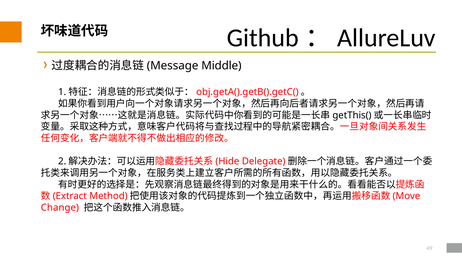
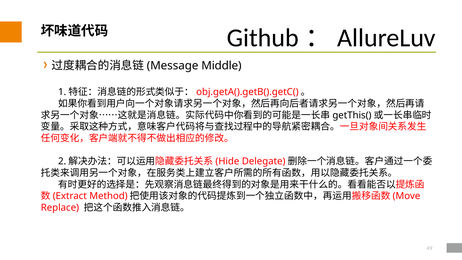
Change: Change -> Replace
